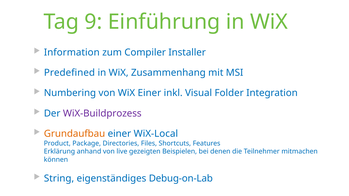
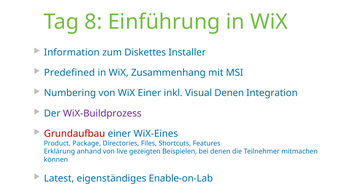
9: 9 -> 8
Compiler: Compiler -> Diskettes
Visual Folder: Folder -> Denen
Grundaufbau colour: orange -> red
WiX-Local: WiX-Local -> WiX-Eines
String: String -> Latest
Debug-on-Lab: Debug-on-Lab -> Enable-on-Lab
